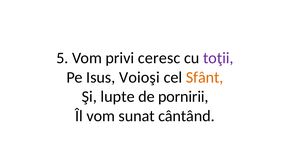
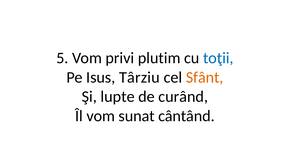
ceresc: ceresc -> plutim
toţii colour: purple -> blue
Voioşi: Voioşi -> Târziu
pornirii: pornirii -> curând
